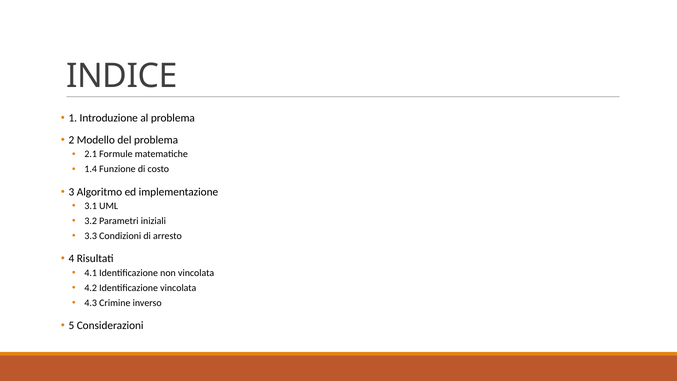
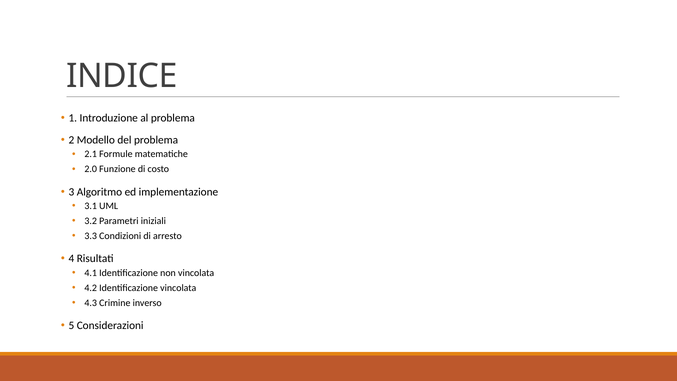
1.4: 1.4 -> 2.0
